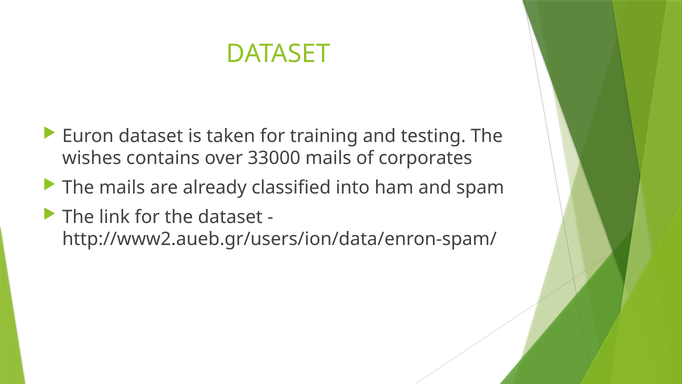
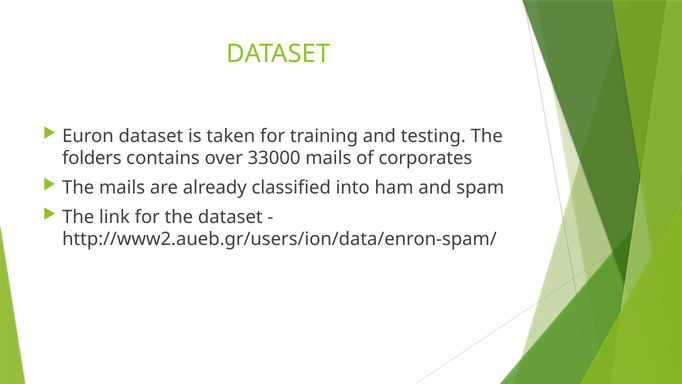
wishes: wishes -> folders
